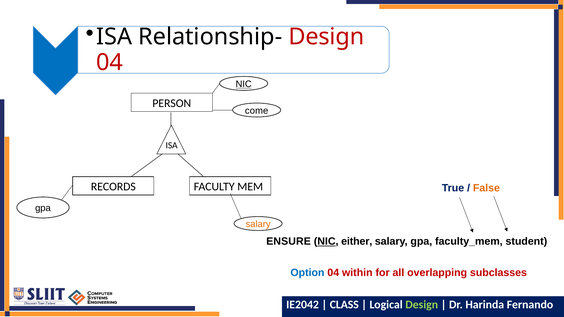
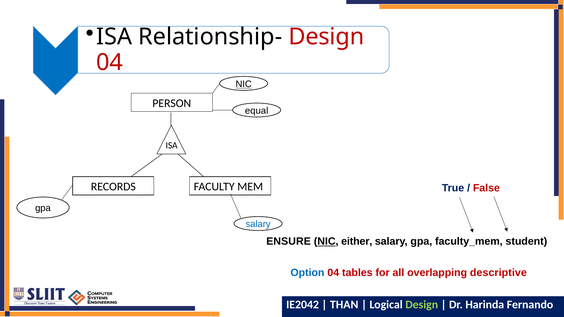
come: come -> equal
False colour: orange -> red
salary at (258, 224) colour: orange -> blue
within: within -> tables
subclasses: subclasses -> descriptive
CLASS: CLASS -> THAN
